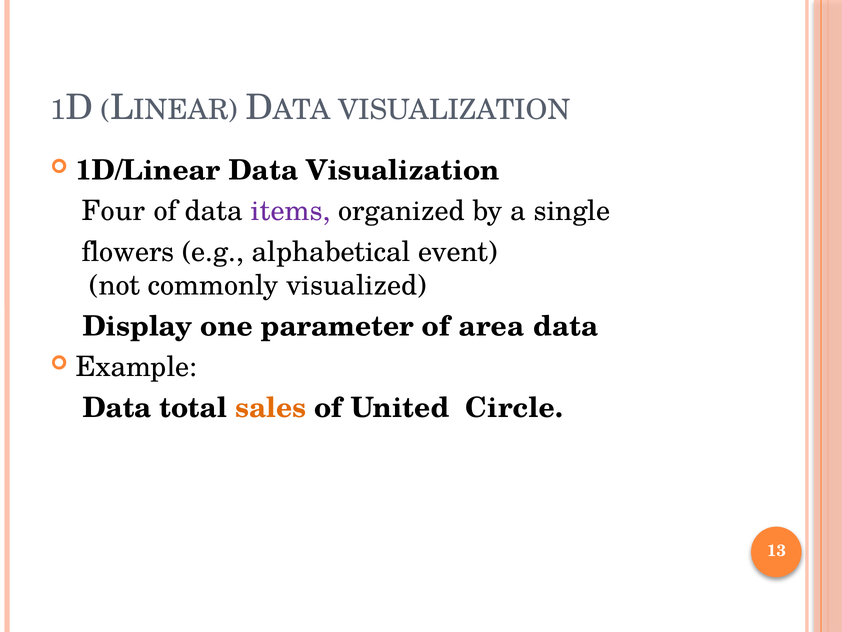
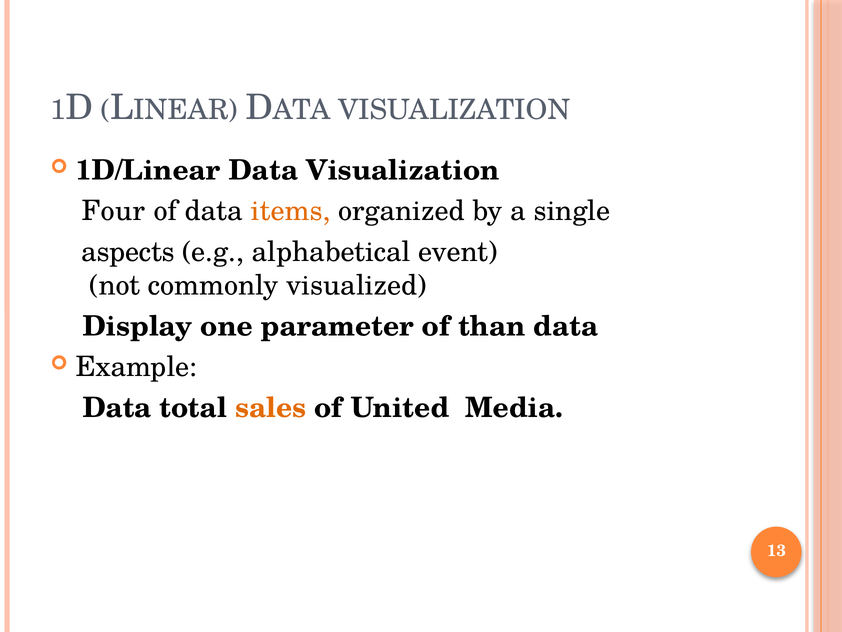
items colour: purple -> orange
flowers: flowers -> aspects
area: area -> than
Circle: Circle -> Media
